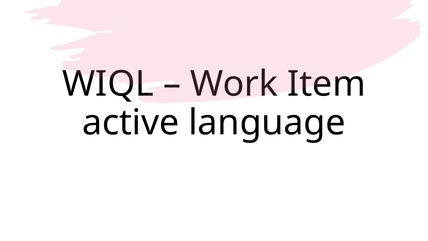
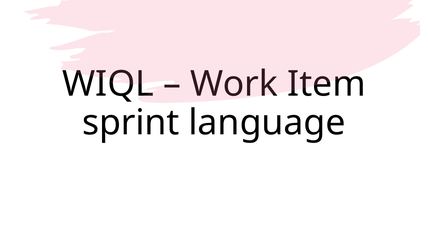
active: active -> sprint
